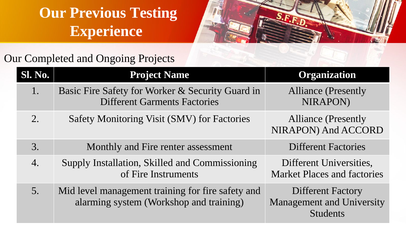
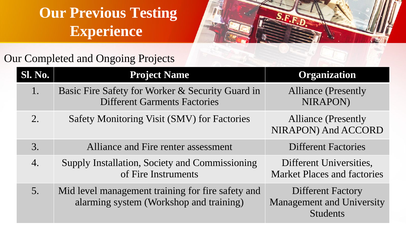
3 Monthly: Monthly -> Alliance
Skilled: Skilled -> Society
